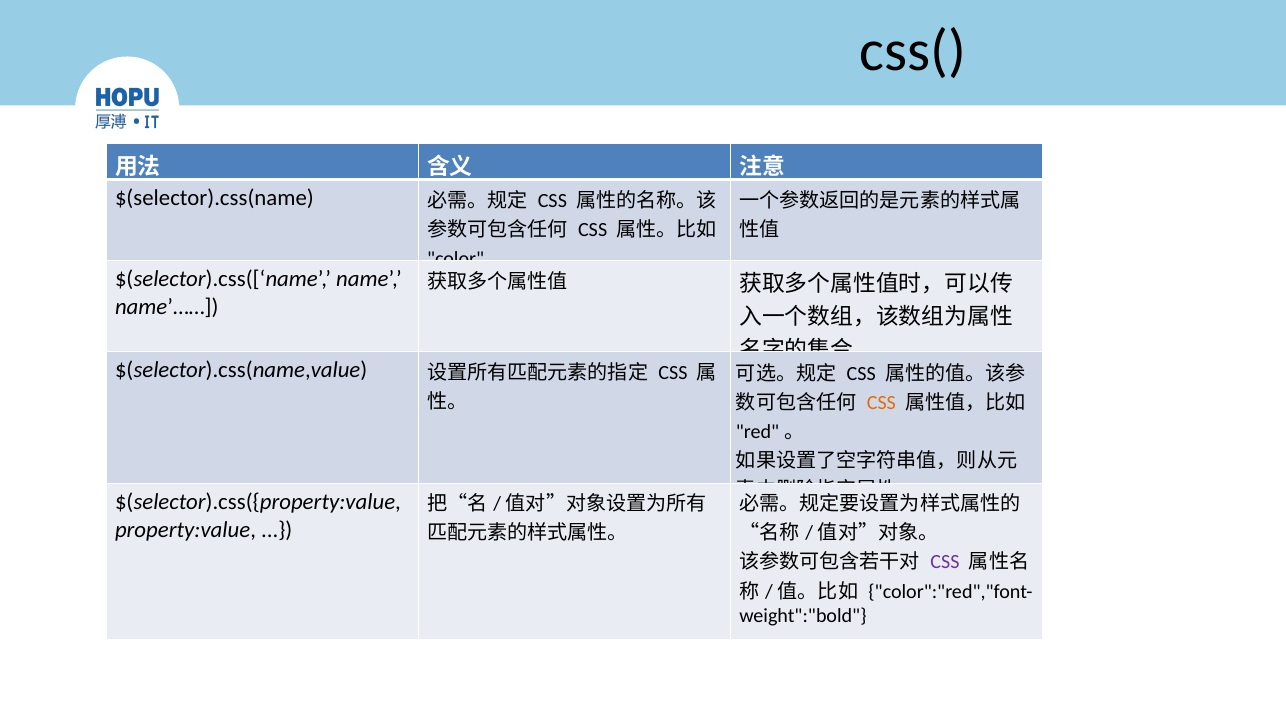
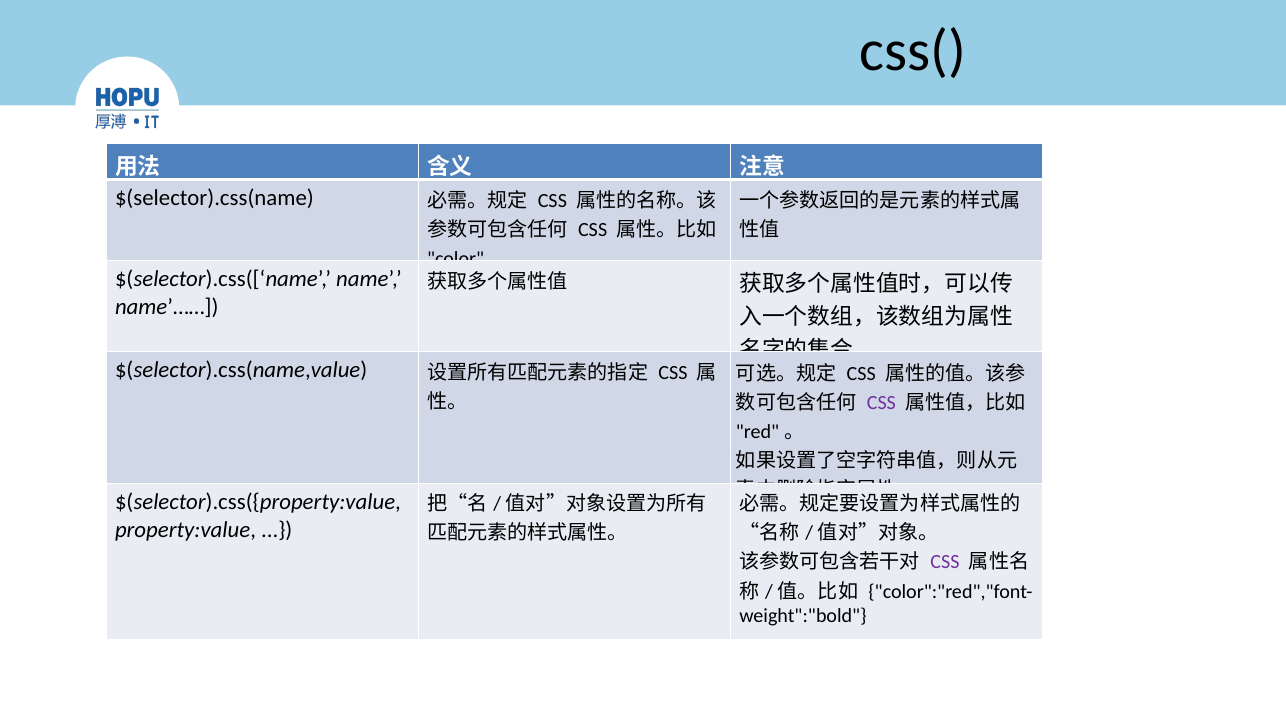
CSS at (881, 403) colour: orange -> purple
